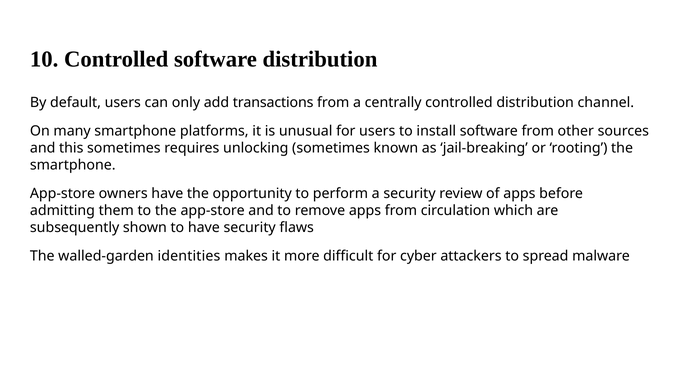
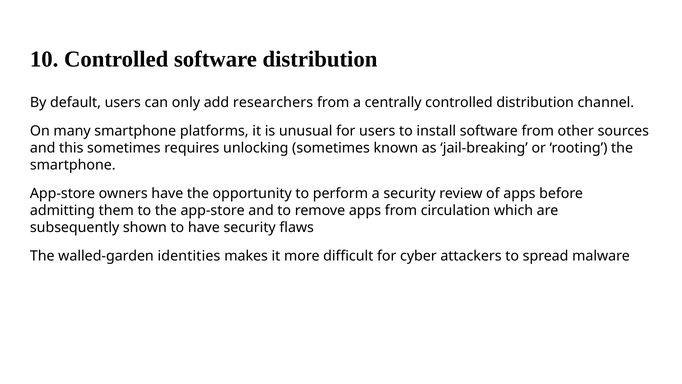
transactions: transactions -> researchers
